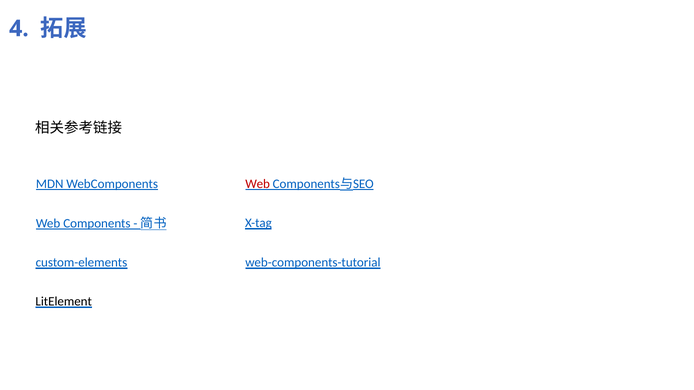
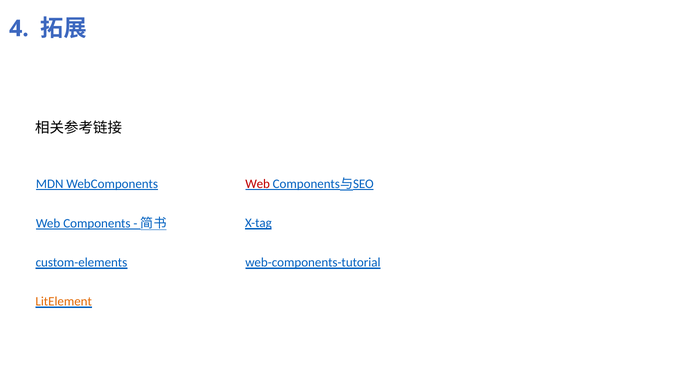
LitElement colour: black -> orange
